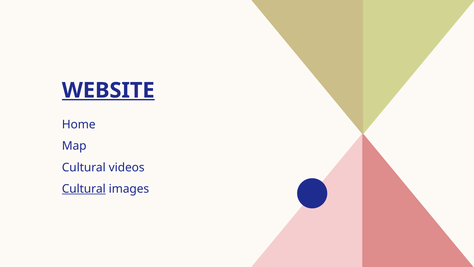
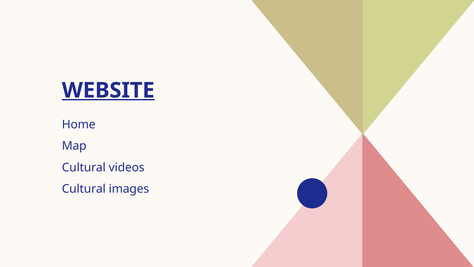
Cultural at (84, 189) underline: present -> none
